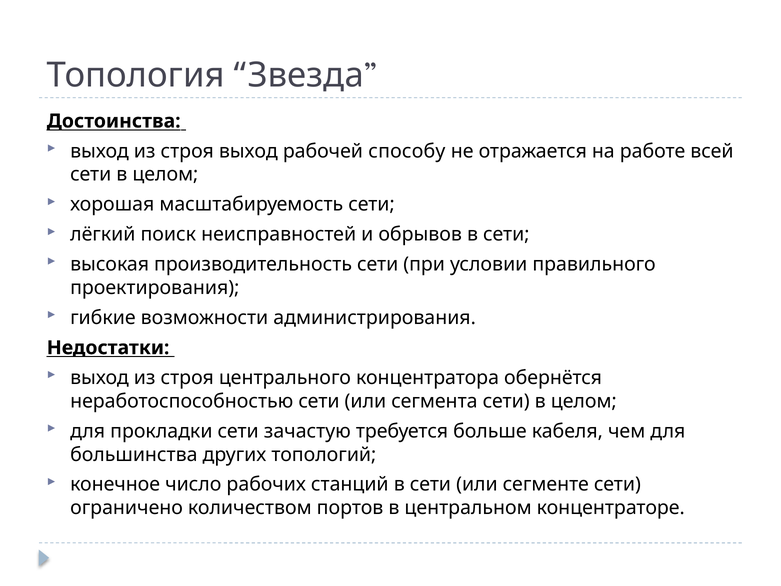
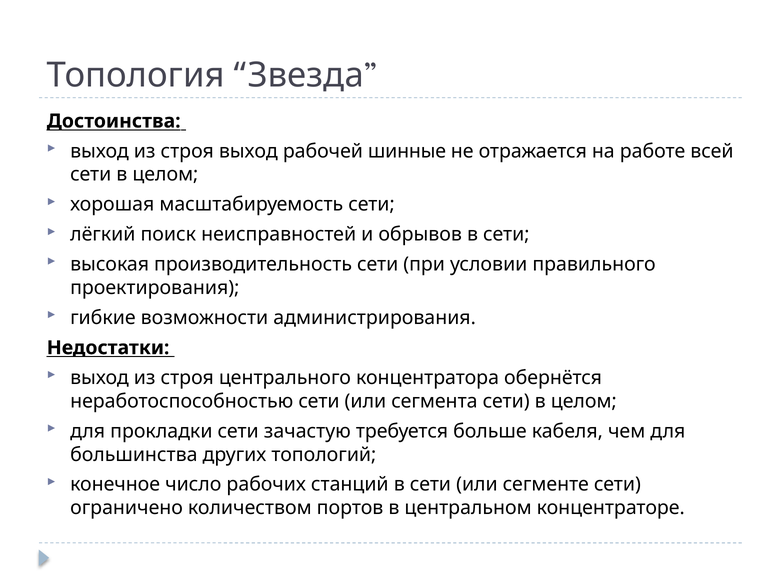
способу: способу -> шинные
